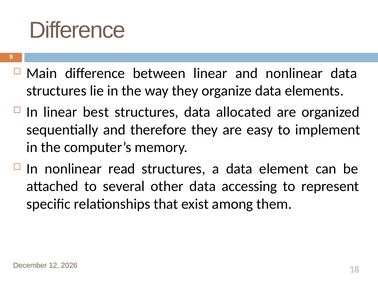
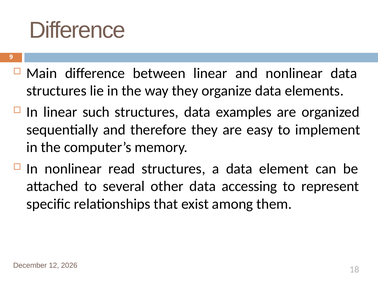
best: best -> such
allocated: allocated -> examples
